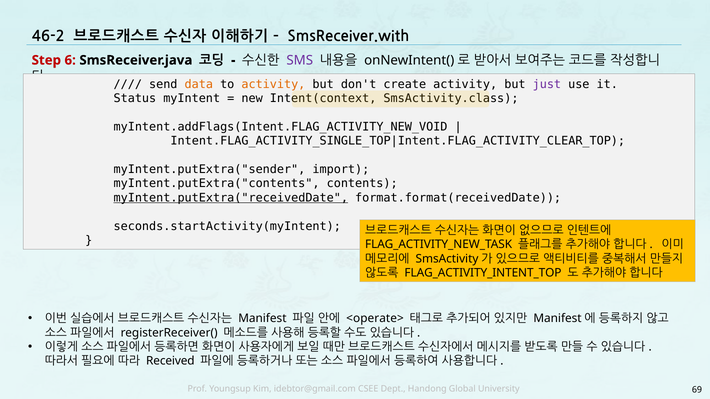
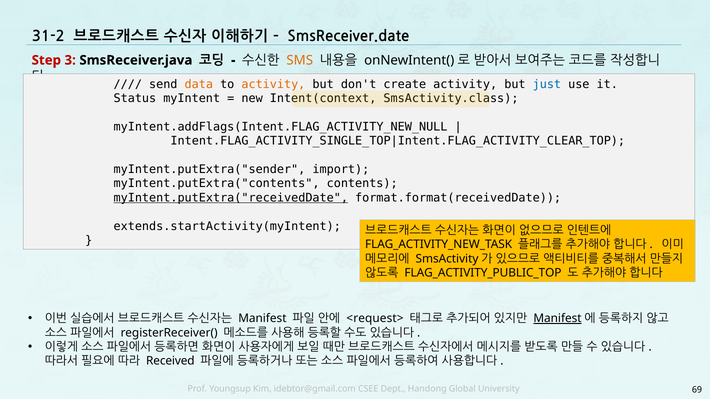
46-2: 46-2 -> 31-2
SmsReceiver.with: SmsReceiver.with -> SmsReceiver.date
6: 6 -> 3
SMS colour: purple -> orange
just colour: purple -> blue
myIntent.addFlags(Intent.FLAG_ACTIVITY_NEW_VOID: myIntent.addFlags(Intent.FLAG_ACTIVITY_NEW_VOID -> myIntent.addFlags(Intent.FLAG_ACTIVITY_NEW_NULL
seconds.startActivity(myIntent: seconds.startActivity(myIntent -> extends.startActivity(myIntent
FLAG_ACTIVITY_INTENT_TOP: FLAG_ACTIVITY_INTENT_TOP -> FLAG_ACTIVITY_PUBLIC_TOP
<operate>: <operate> -> <request>
Manifest at (557, 319) underline: none -> present
